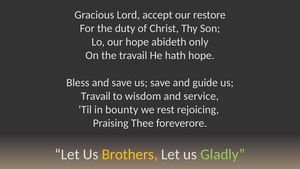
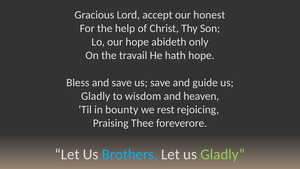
restore: restore -> honest
duty: duty -> help
Travail at (96, 96): Travail -> Gladly
service: service -> heaven
Brothers colour: yellow -> light blue
